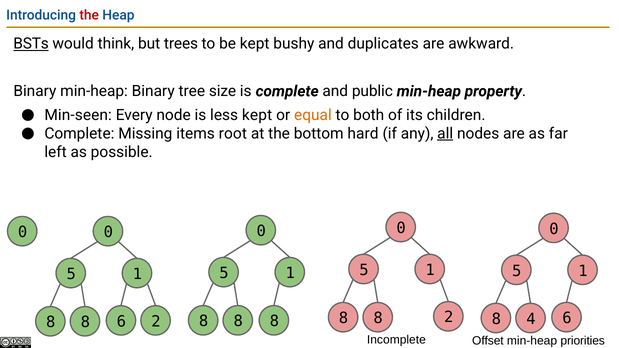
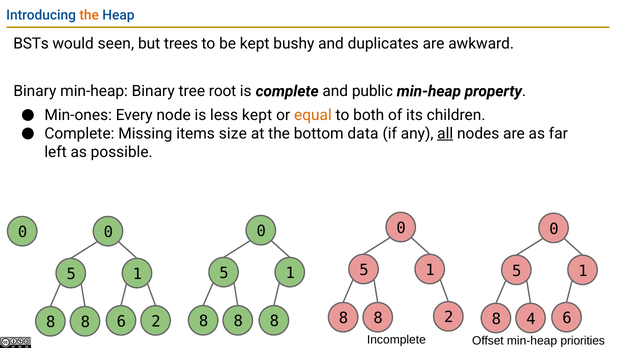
the at (89, 15) colour: red -> orange
BSTs underline: present -> none
think: think -> seen
size: size -> root
Min-seen: Min-seen -> Min-ones
root: root -> size
hard: hard -> data
